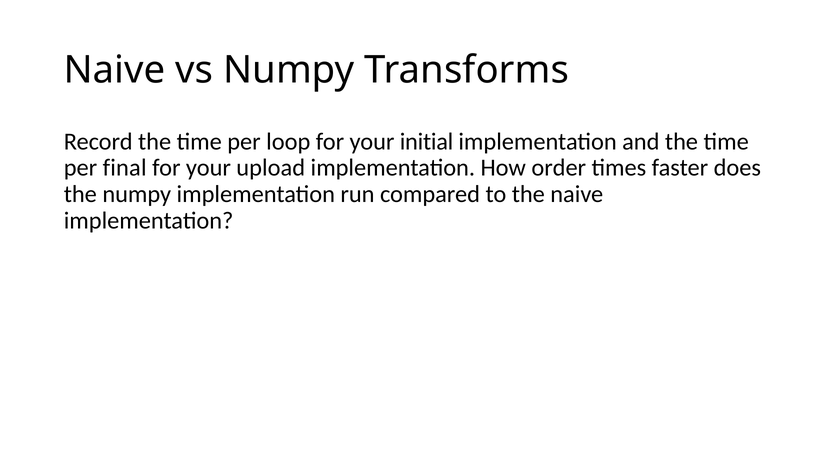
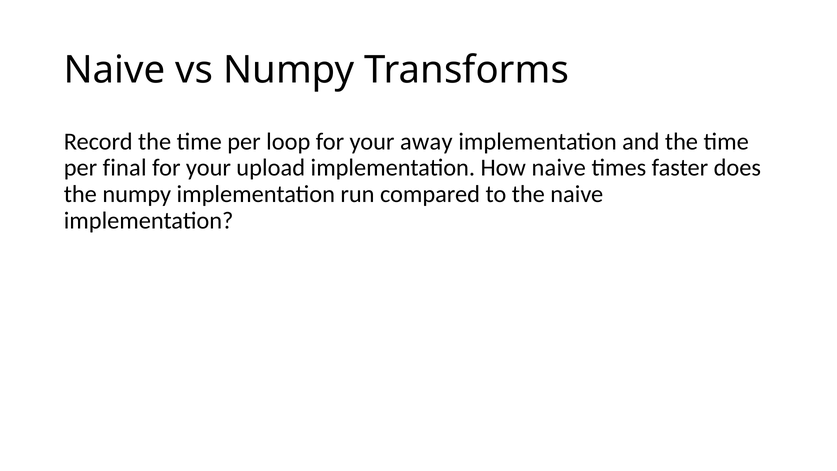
initial: initial -> away
How order: order -> naive
